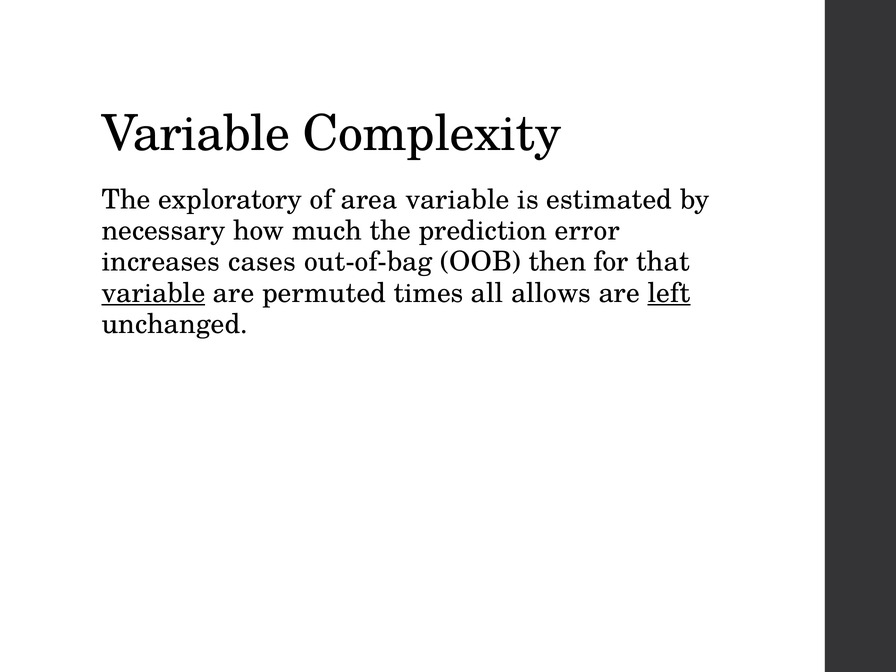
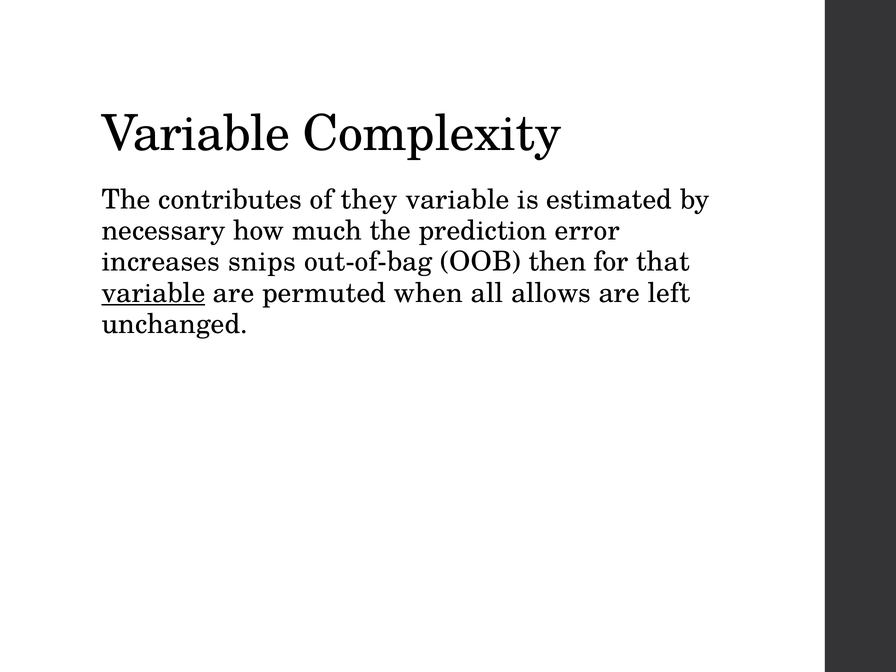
exploratory: exploratory -> contributes
area: area -> they
cases: cases -> snips
times: times -> when
left underline: present -> none
